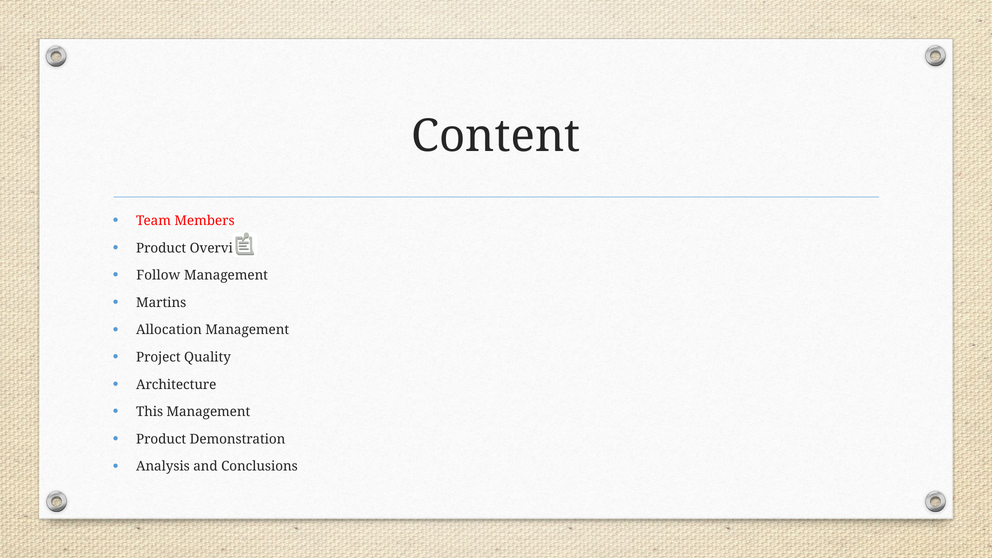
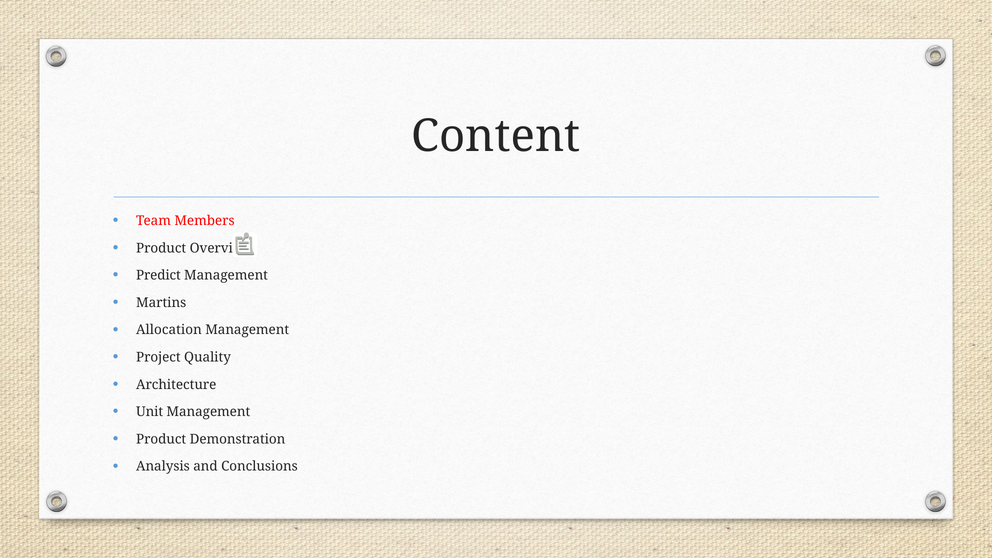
Follow: Follow -> Predict
This: This -> Unit
